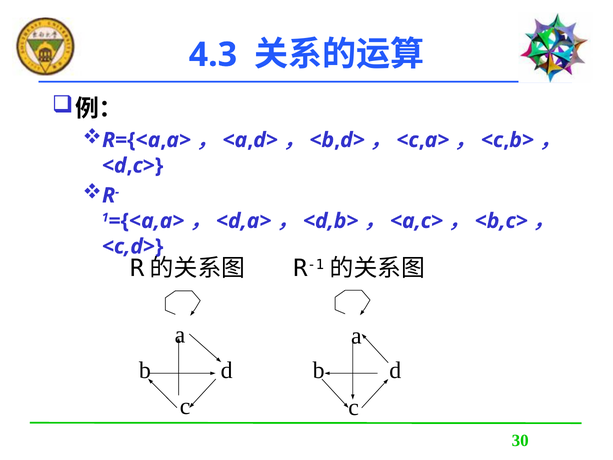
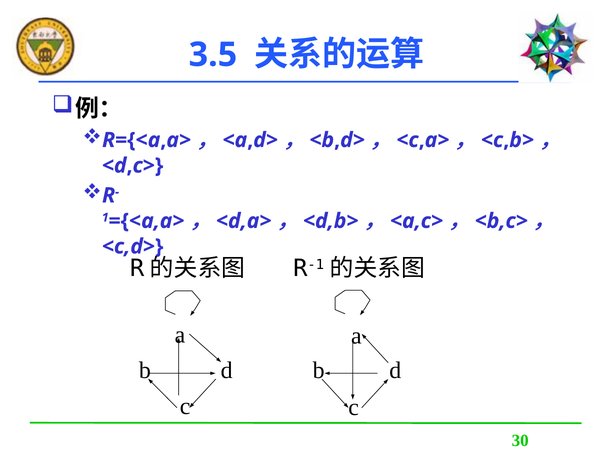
4.3: 4.3 -> 3.5
